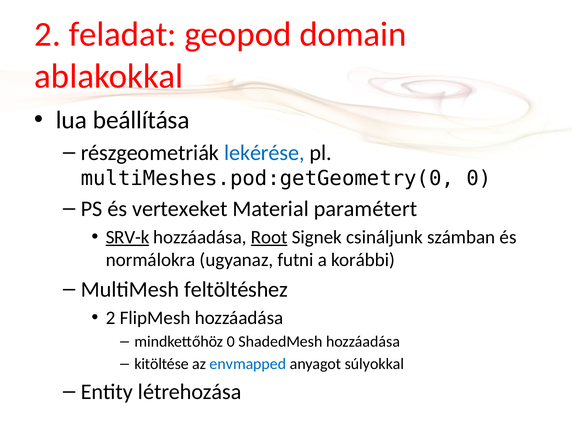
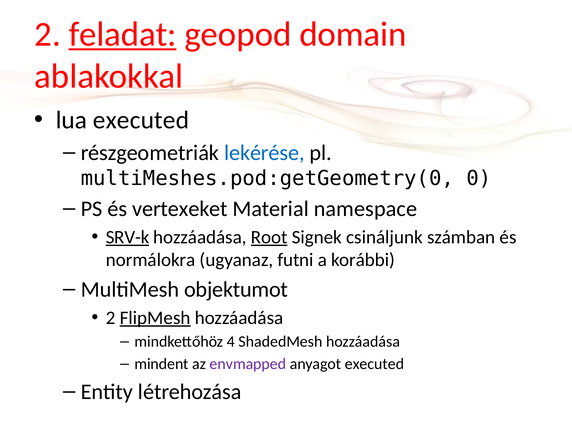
feladat underline: none -> present
lua beállítása: beállítása -> executed
paramétert: paramétert -> namespace
feltöltéshez: feltöltéshez -> objektumot
FlipMesh underline: none -> present
mindkettőhöz 0: 0 -> 4
kitöltése: kitöltése -> mindent
envmapped colour: blue -> purple
anyagot súlyokkal: súlyokkal -> executed
